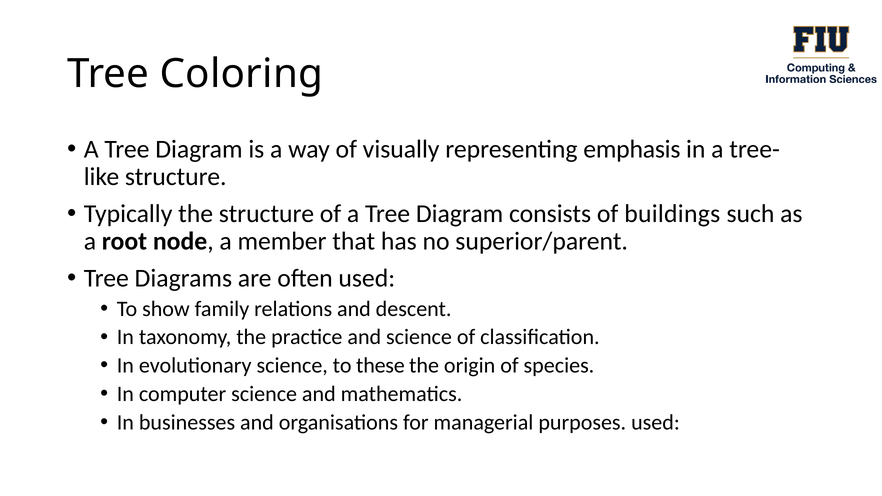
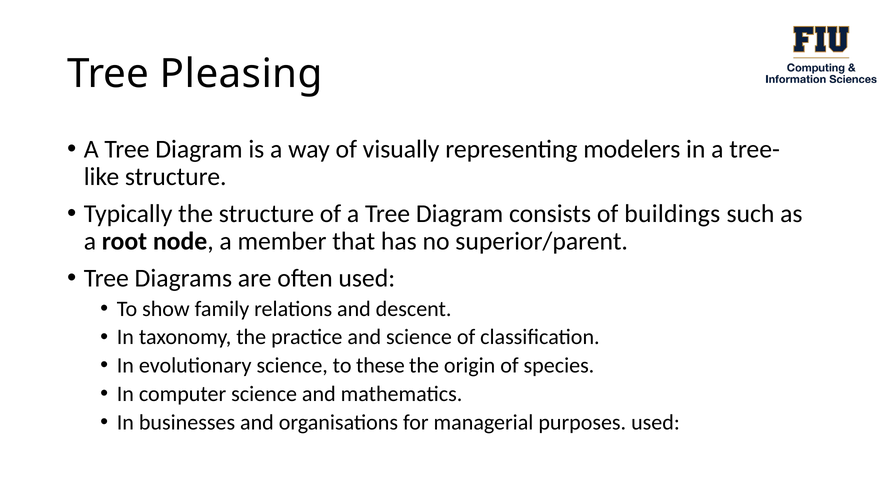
Coloring: Coloring -> Pleasing
emphasis: emphasis -> modelers
